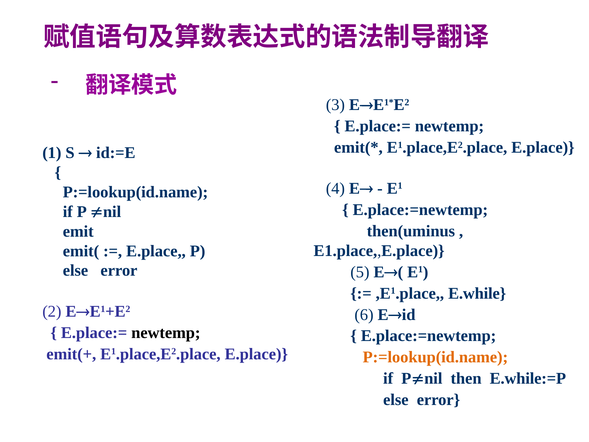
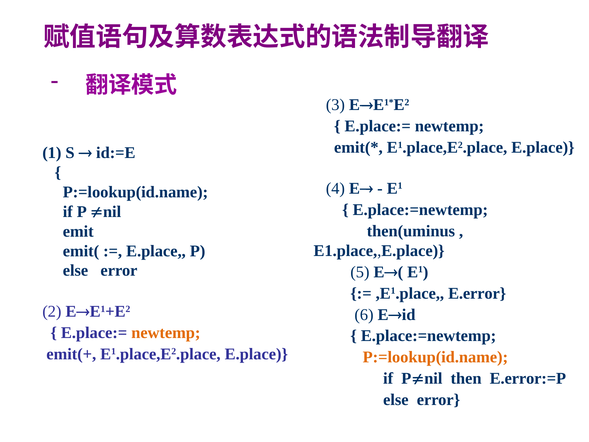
E.while: E.while -> E.error
newtemp at (166, 333) colour: black -> orange
E.while:=P: E.while:=P -> E.error:=P
